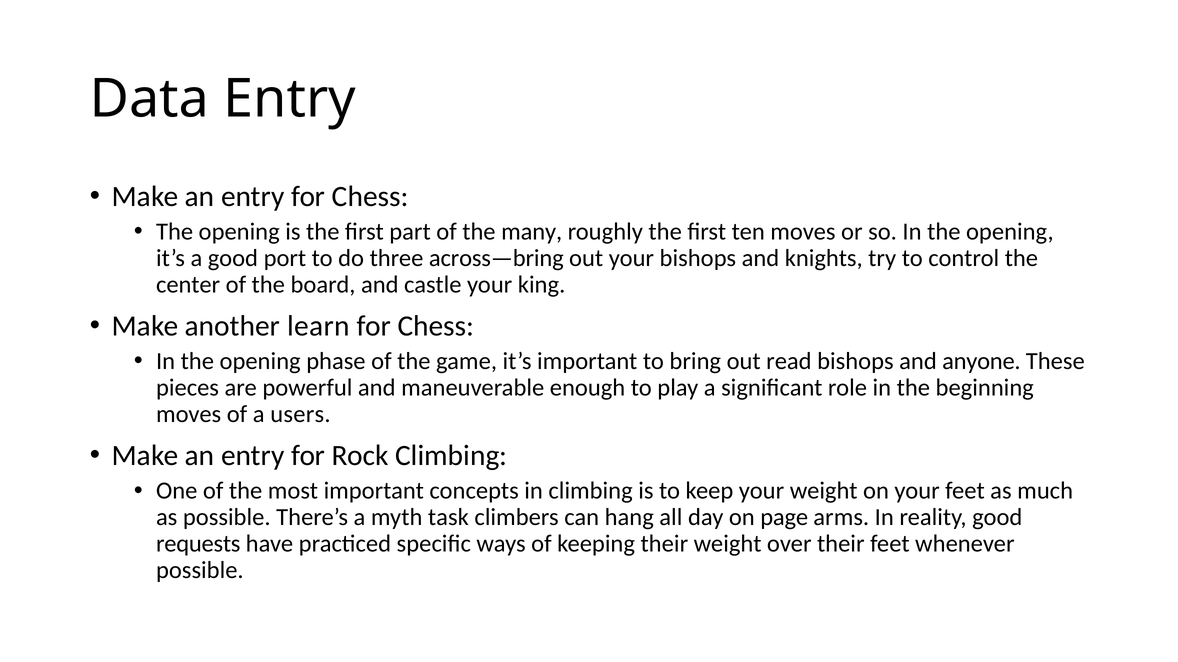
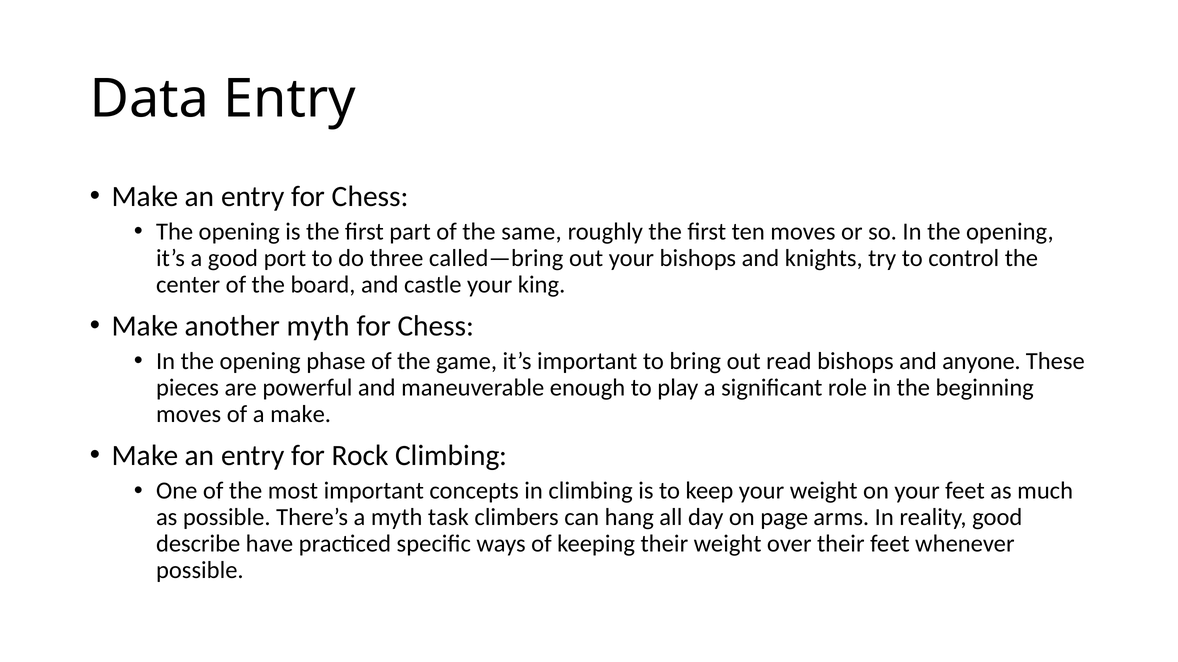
many: many -> same
across—bring: across—bring -> called—bring
another learn: learn -> myth
a users: users -> make
requests: requests -> describe
